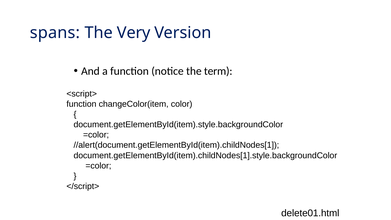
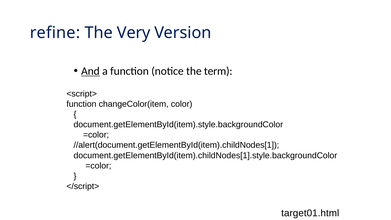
spans: spans -> refine
And underline: none -> present
delete01.html: delete01.html -> target01.html
